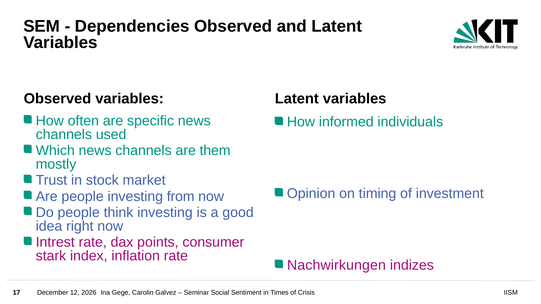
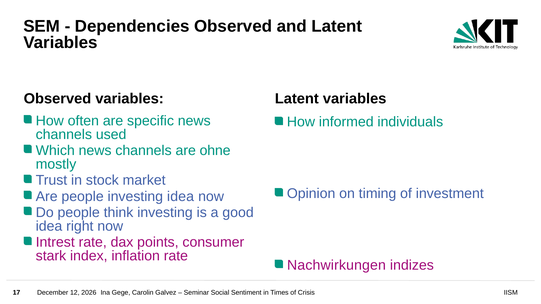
them: them -> ohne
investing from: from -> idea
